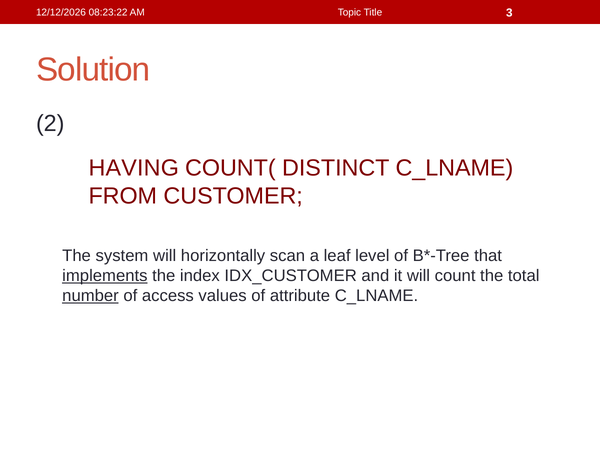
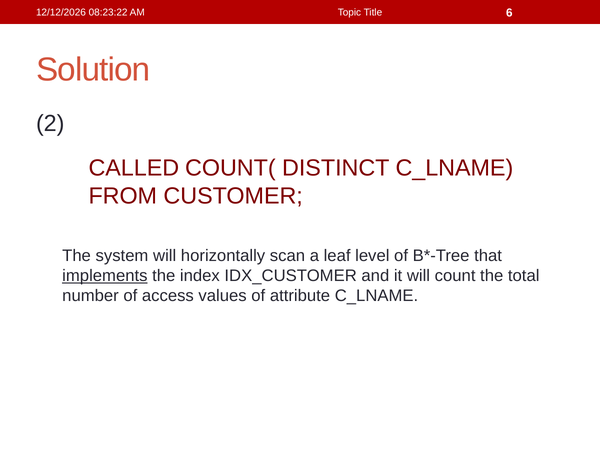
3: 3 -> 6
HAVING: HAVING -> CALLED
number underline: present -> none
